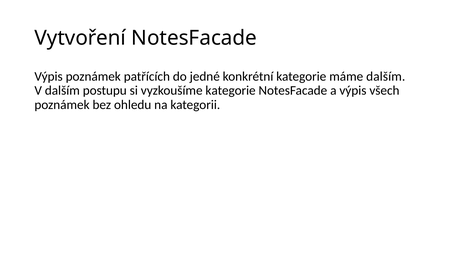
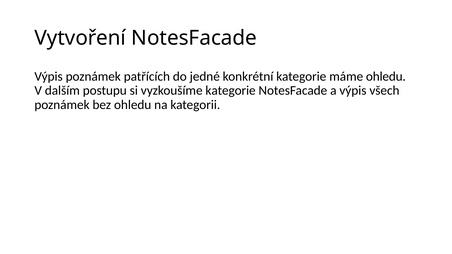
máme dalším: dalším -> ohledu
